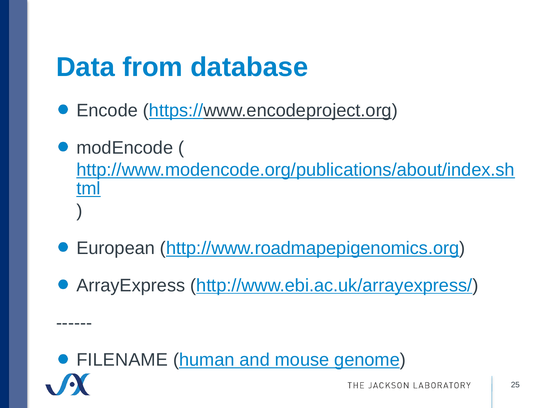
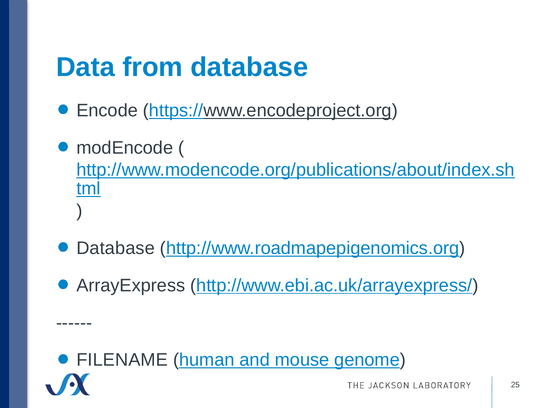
European at (116, 248): European -> Database
